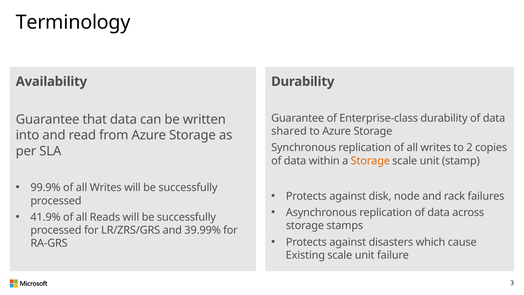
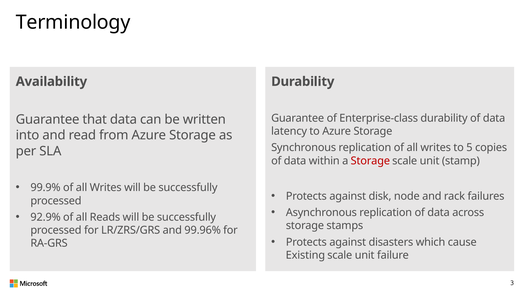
shared: shared -> latency
2: 2 -> 5
Storage at (370, 161) colour: orange -> red
41.9%: 41.9% -> 92.9%
39.99%: 39.99% -> 99.96%
